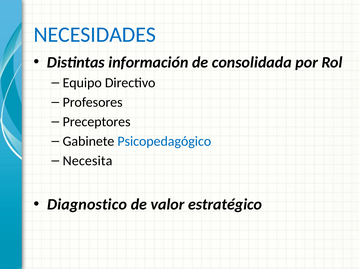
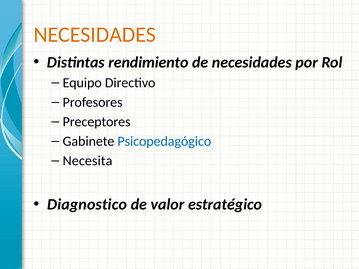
NECESIDADES at (95, 35) colour: blue -> orange
información: información -> rendimiento
de consolidada: consolidada -> necesidades
